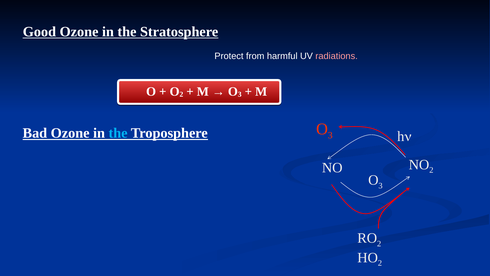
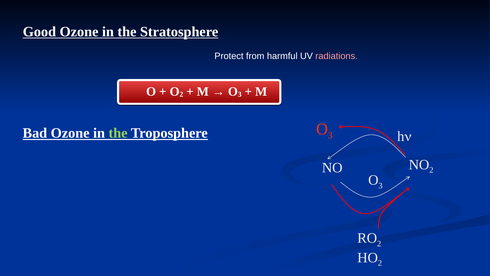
the at (118, 133) colour: light blue -> light green
